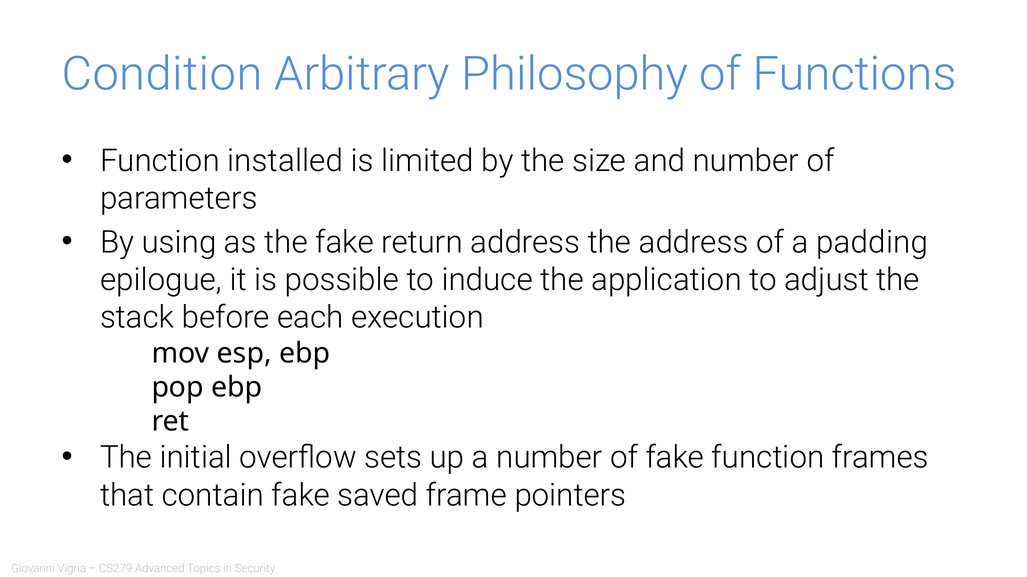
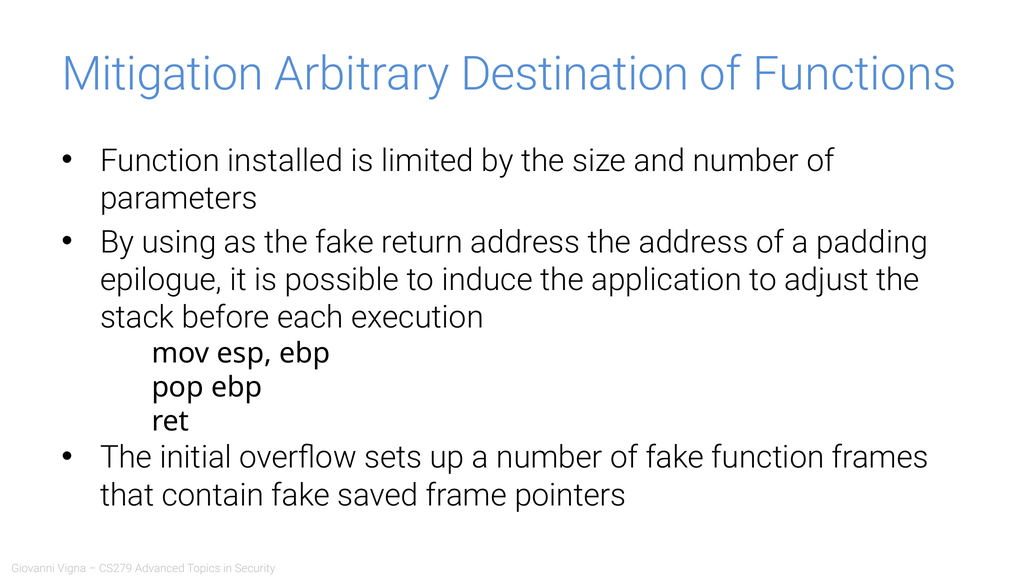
Condition: Condition -> Mitigation
Philosophy: Philosophy -> Destination
